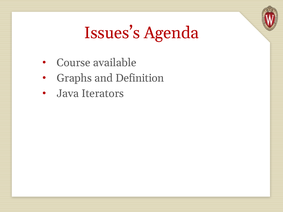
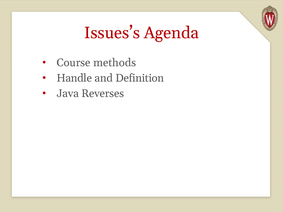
available: available -> methods
Graphs: Graphs -> Handle
Iterators: Iterators -> Reverses
